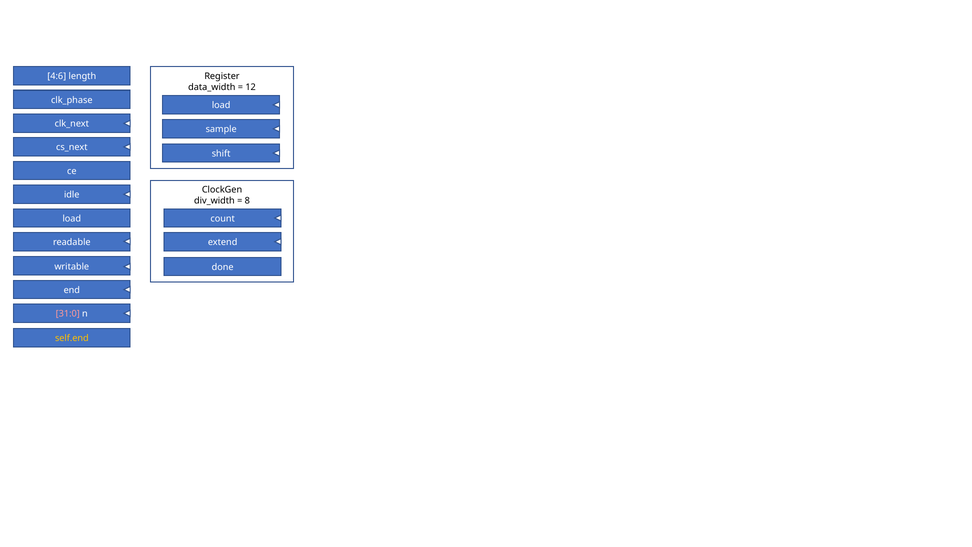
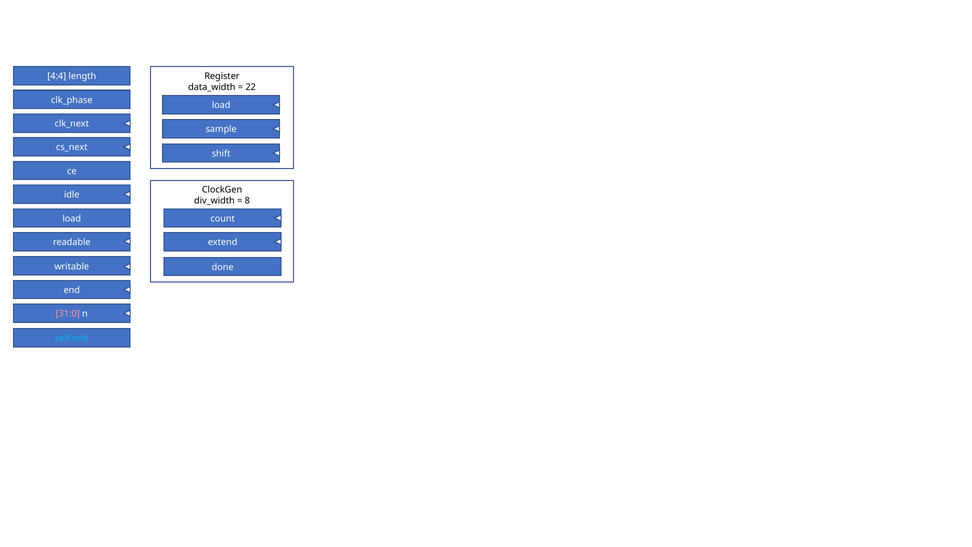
4:6: 4:6 -> 4:4
12: 12 -> 22
self.end colour: yellow -> light blue
